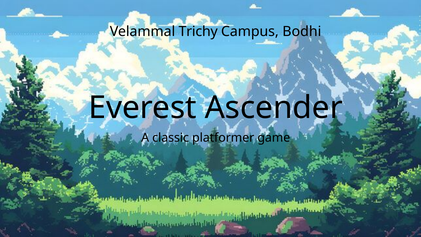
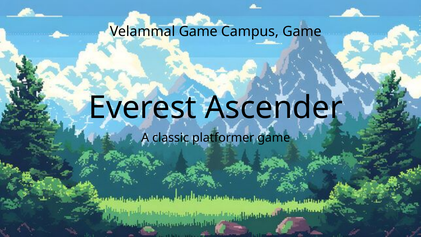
Velammal Trichy: Trichy -> Game
Campus Bodhi: Bodhi -> Game
